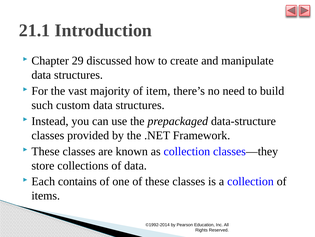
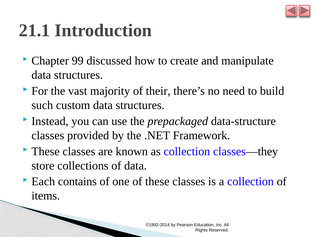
29: 29 -> 99
item: item -> their
